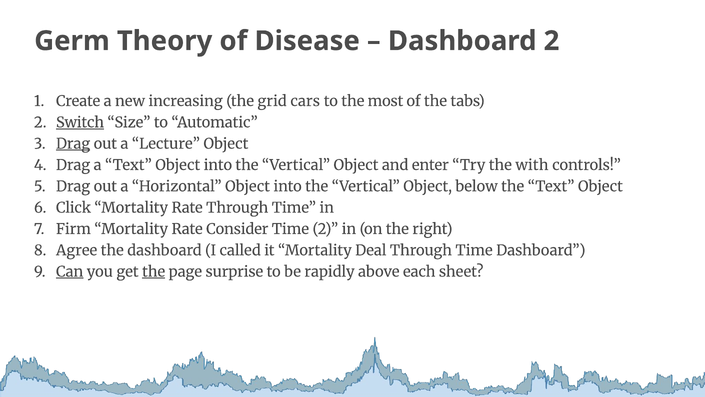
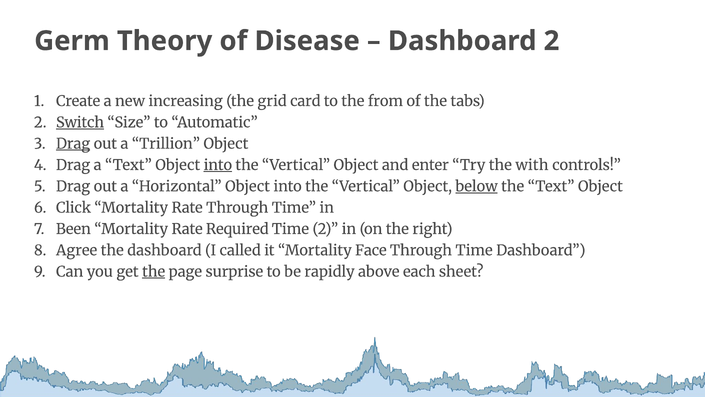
cars: cars -> card
most: most -> from
Lecture: Lecture -> Trillion
into at (218, 165) underline: none -> present
below underline: none -> present
Firm: Firm -> Been
Consider: Consider -> Required
Deal: Deal -> Face
Can underline: present -> none
